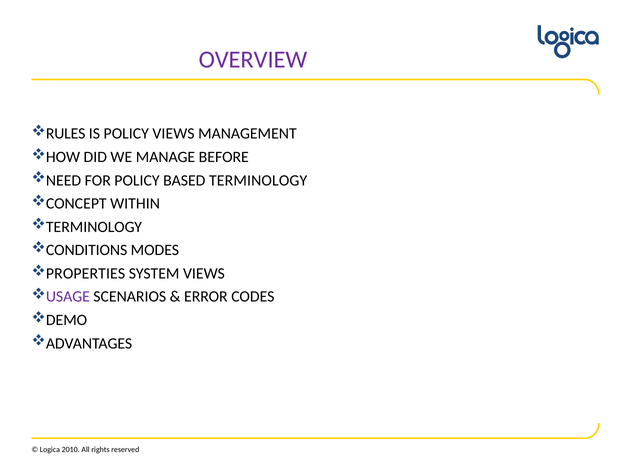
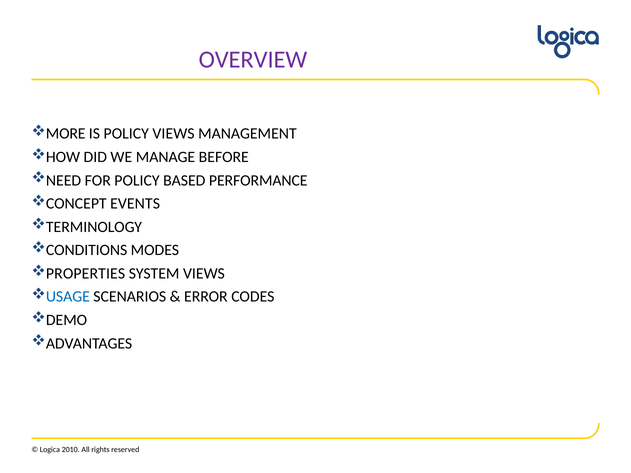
RULES: RULES -> MORE
BASED TERMINOLOGY: TERMINOLOGY -> PERFORMANCE
WITHIN: WITHIN -> EVENTS
USAGE colour: purple -> blue
